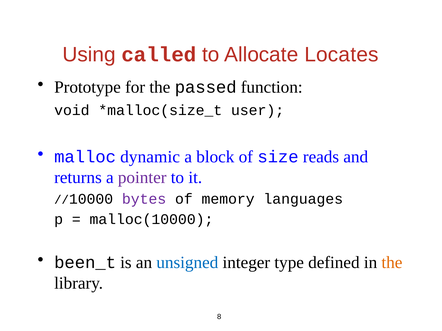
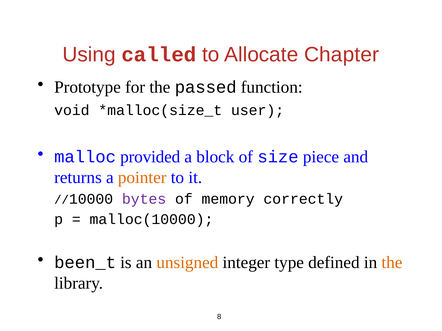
Locates: Locates -> Chapter
dynamic: dynamic -> provided
reads: reads -> piece
pointer colour: purple -> orange
languages: languages -> correctly
unsigned colour: blue -> orange
